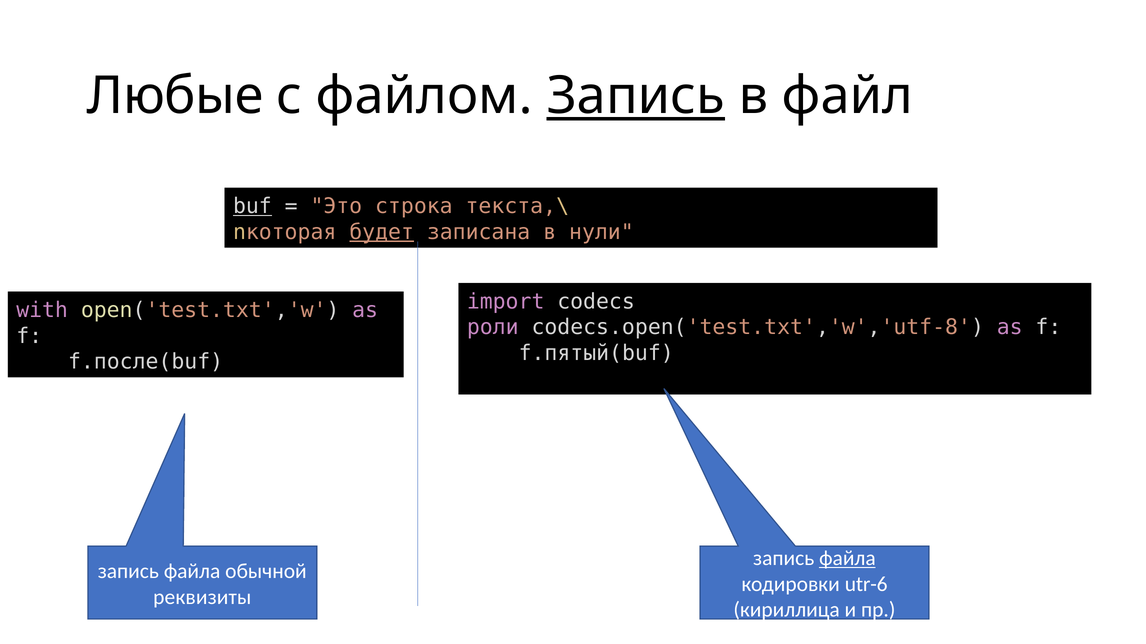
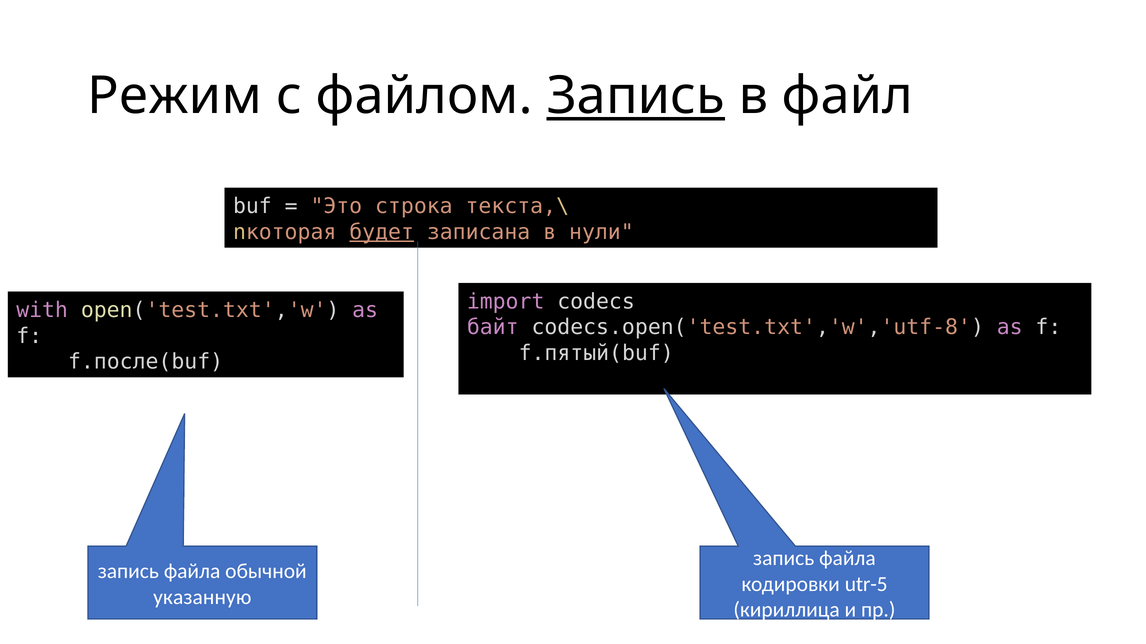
Любые: Любые -> Режим
buf underline: present -> none
роли: роли -> байт
файла at (847, 559) underline: present -> none
utr-6: utr-6 -> utr-5
реквизиты: реквизиты -> указанную
